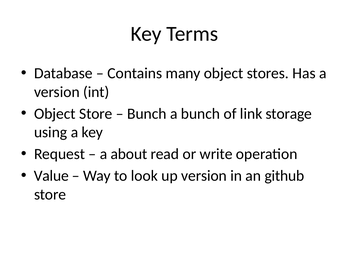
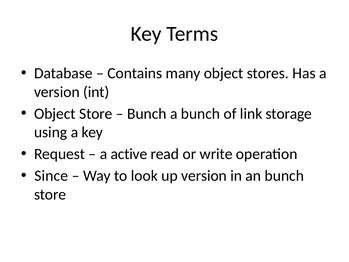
about: about -> active
Value: Value -> Since
an github: github -> bunch
